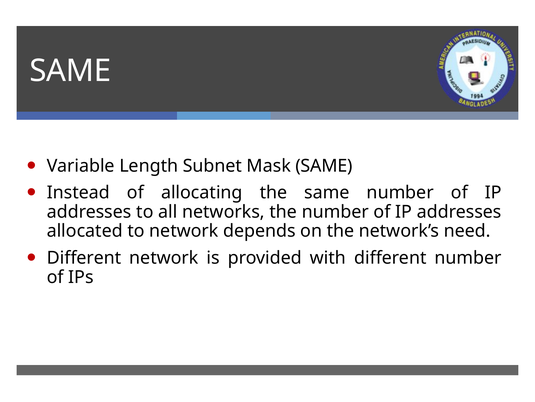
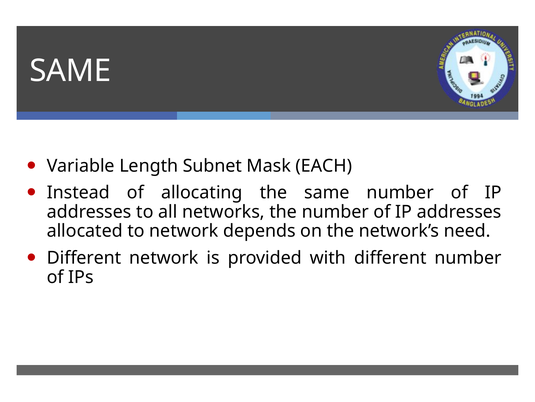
Mask SAME: SAME -> EACH
